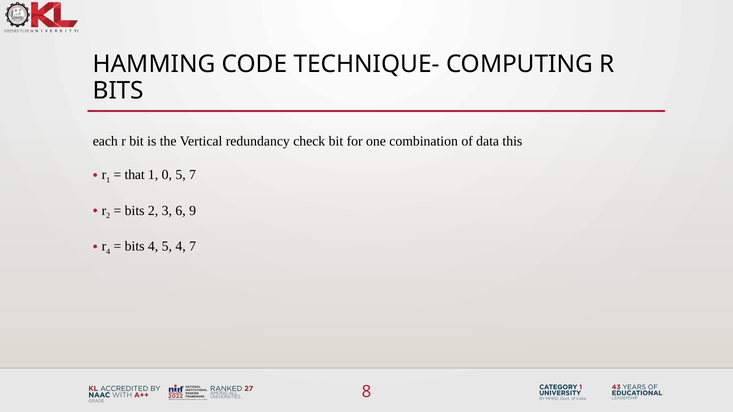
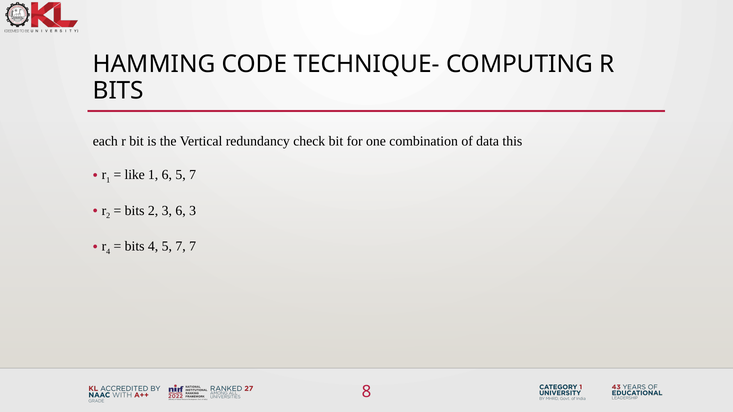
that: that -> like
1 0: 0 -> 6
6 9: 9 -> 3
4 5 4: 4 -> 7
